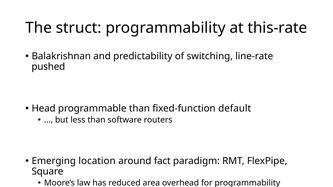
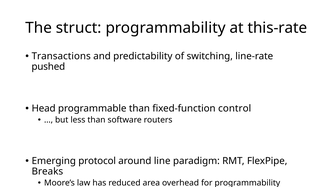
Balakrishnan: Balakrishnan -> Transactions
default: default -> control
location: location -> protocol
fact: fact -> line
Square: Square -> Breaks
